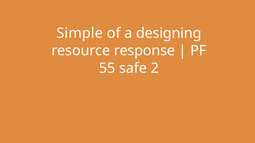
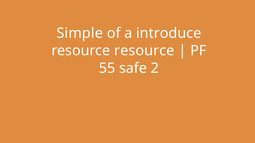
designing: designing -> introduce
resource response: response -> resource
